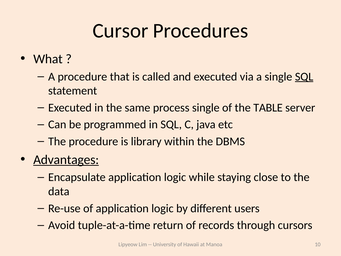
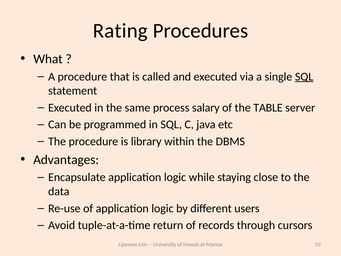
Cursor: Cursor -> Rating
process single: single -> salary
Advantages underline: present -> none
